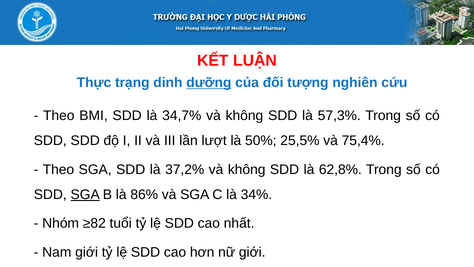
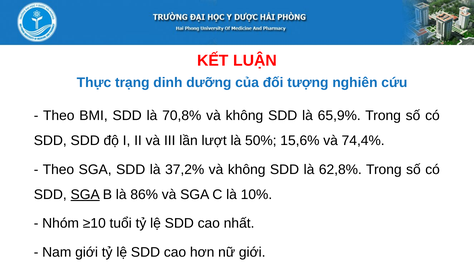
dưỡng underline: present -> none
34,7%: 34,7% -> 70,8%
57,3%: 57,3% -> 65,9%
25,5%: 25,5% -> 15,6%
75,4%: 75,4% -> 74,4%
34%: 34% -> 10%
≥82: ≥82 -> ≥10
